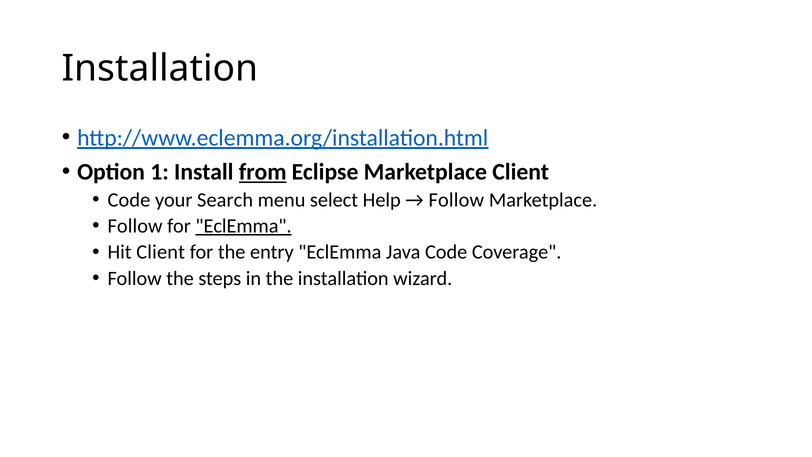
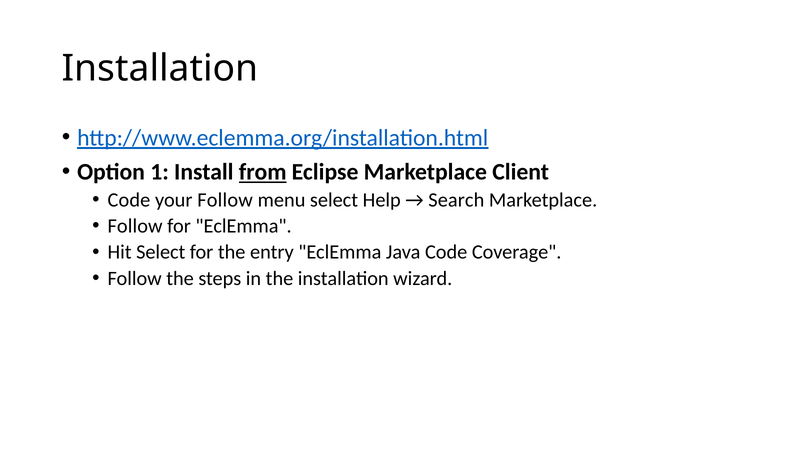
your Search: Search -> Follow
Follow at (456, 200): Follow -> Search
EclEmma at (244, 226) underline: present -> none
Hit Client: Client -> Select
